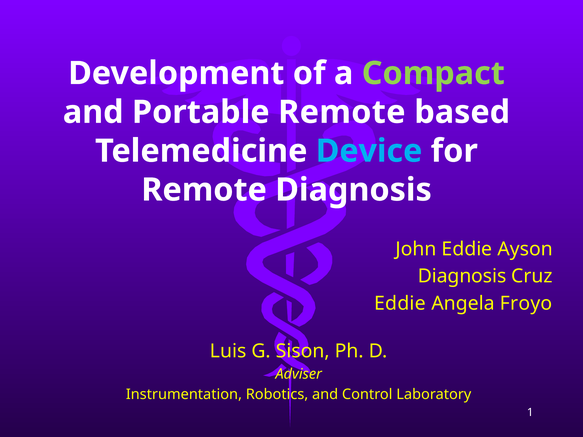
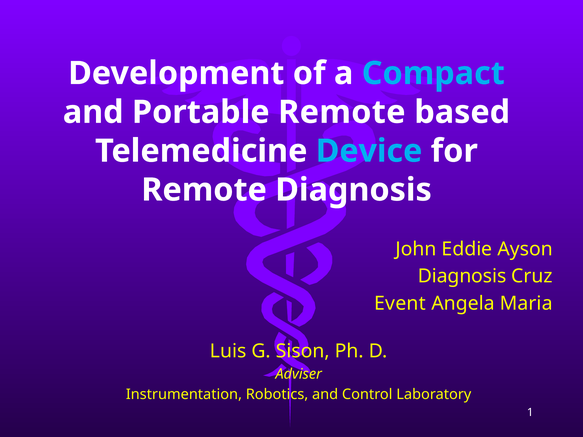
Compact colour: light green -> light blue
Eddie at (400, 304): Eddie -> Event
Froyo: Froyo -> Maria
